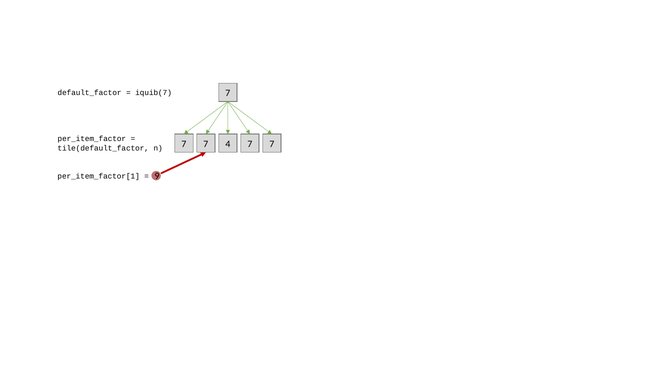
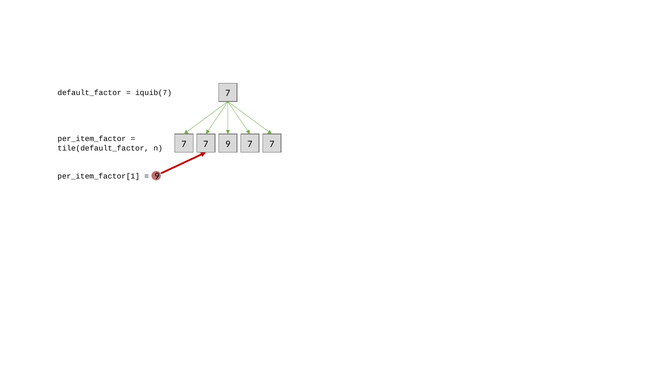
4 at (228, 144): 4 -> 9
